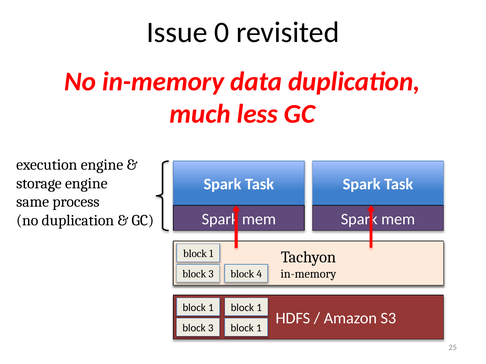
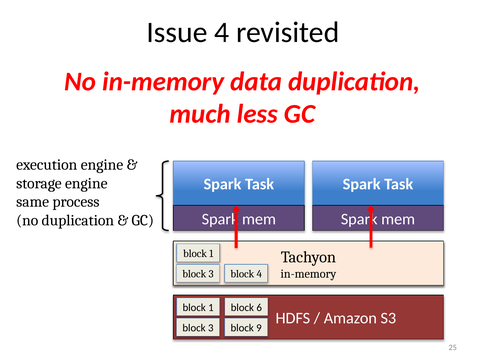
Issue 0: 0 -> 4
1 at (259, 308): 1 -> 6
1 at (259, 328): 1 -> 9
